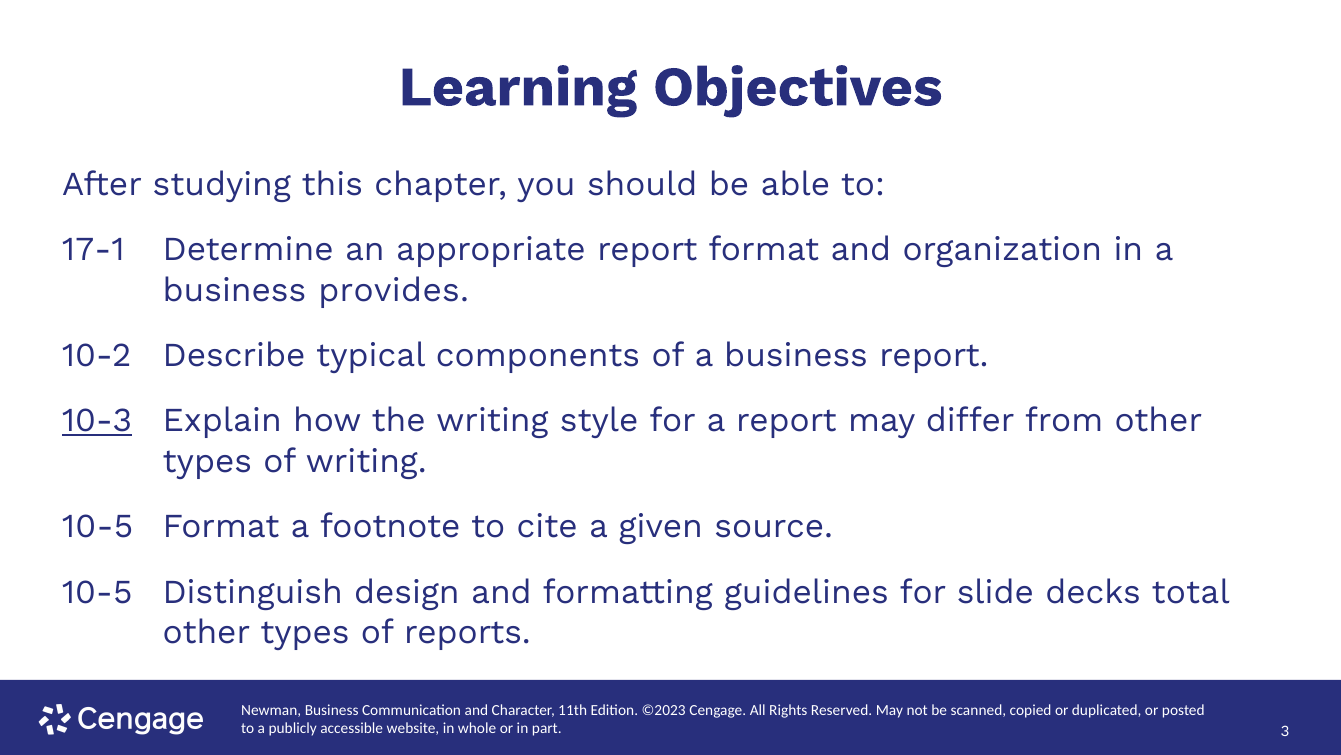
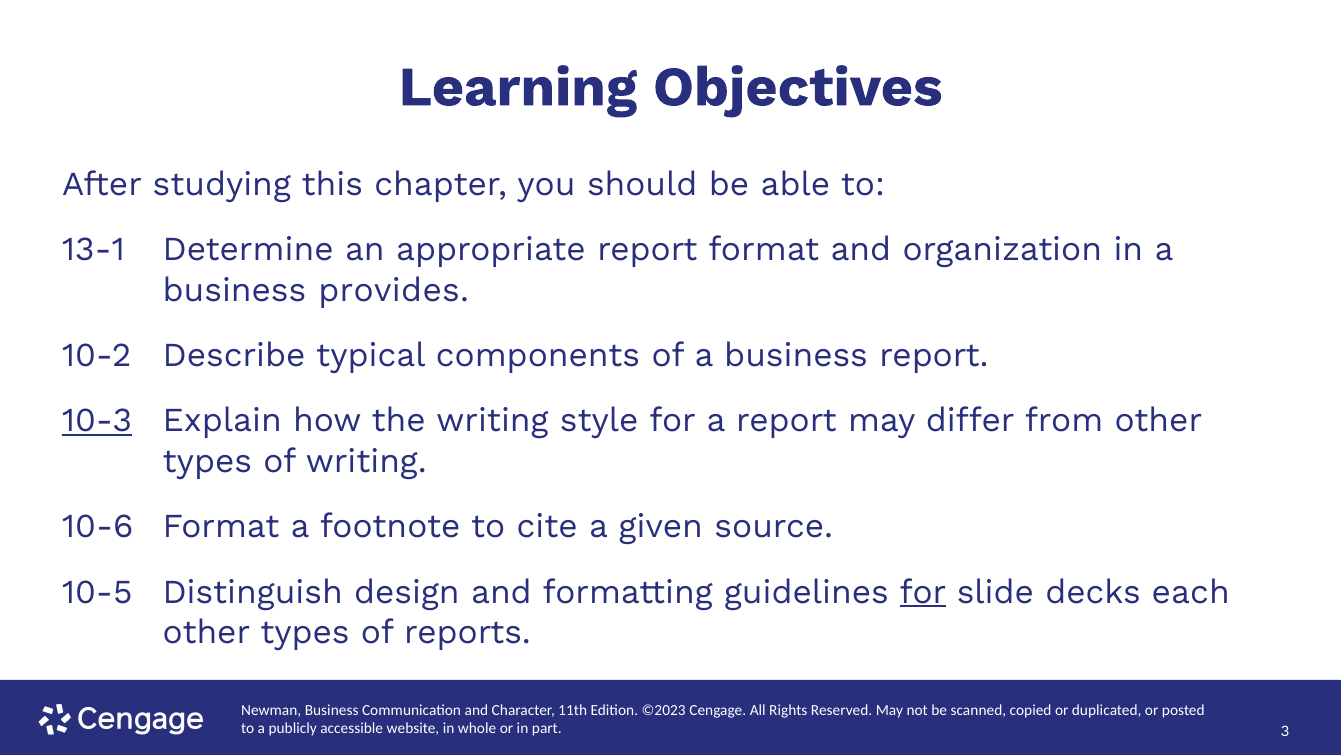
17-1: 17-1 -> 13-1
10-5 at (98, 526): 10-5 -> 10-6
for at (923, 591) underline: none -> present
total: total -> each
